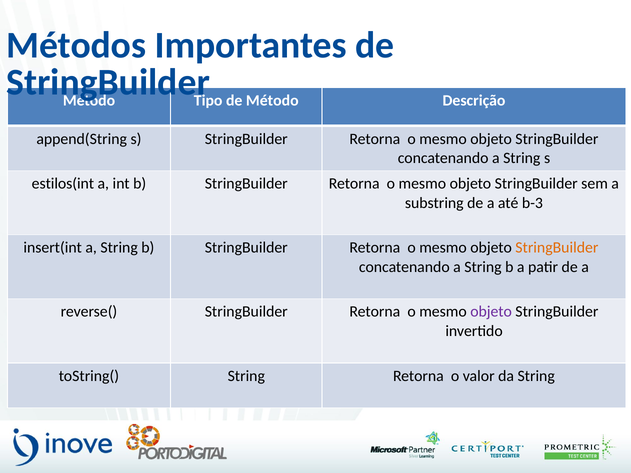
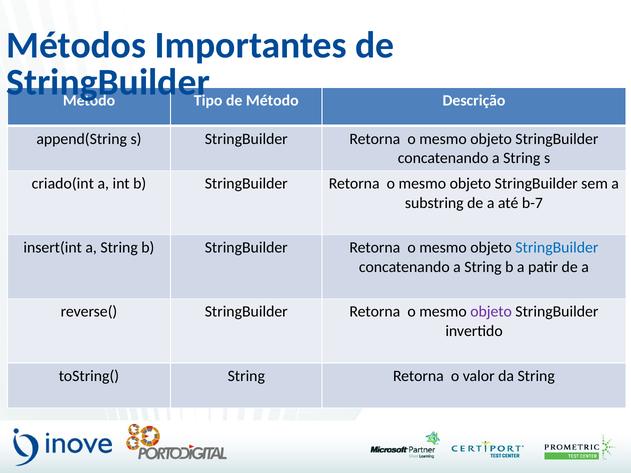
estilos(int: estilos(int -> criado(int
b-3: b-3 -> b-7
StringBuilder at (557, 248) colour: orange -> blue
